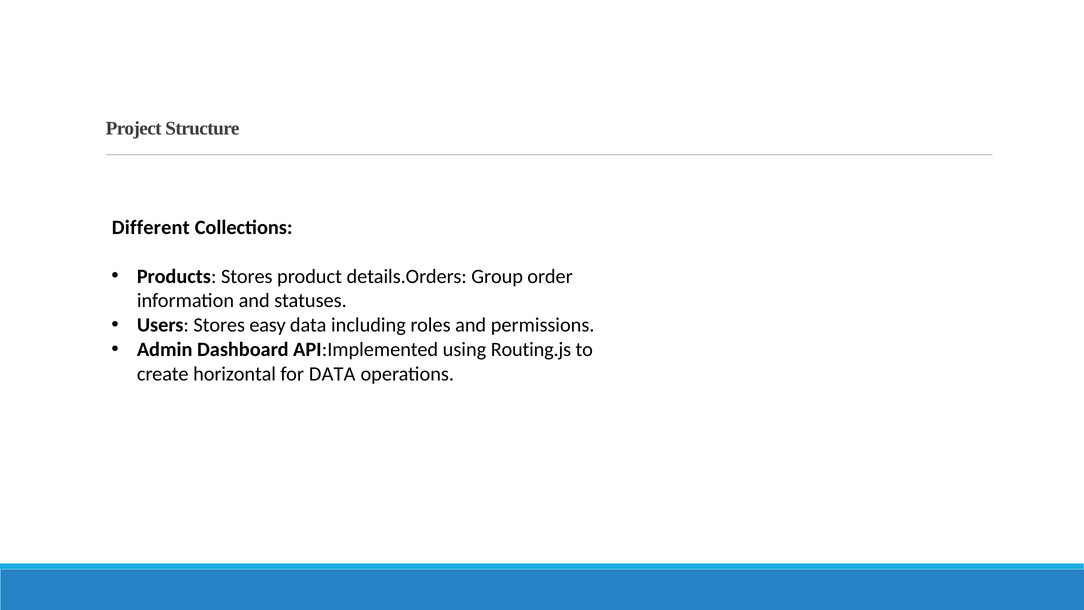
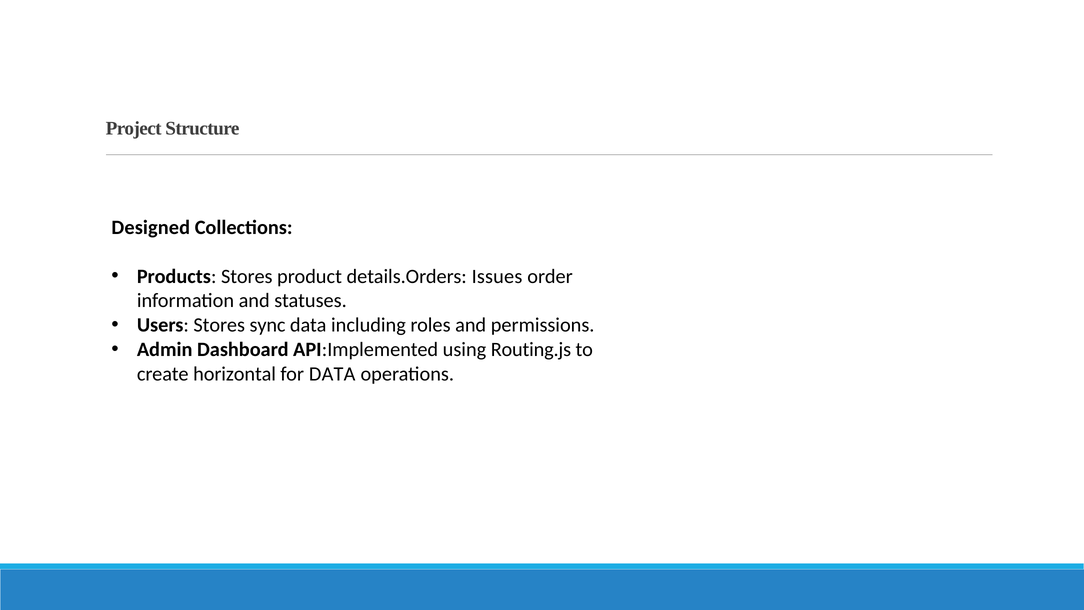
Different: Different -> Designed
Group: Group -> Issues
easy: easy -> sync
